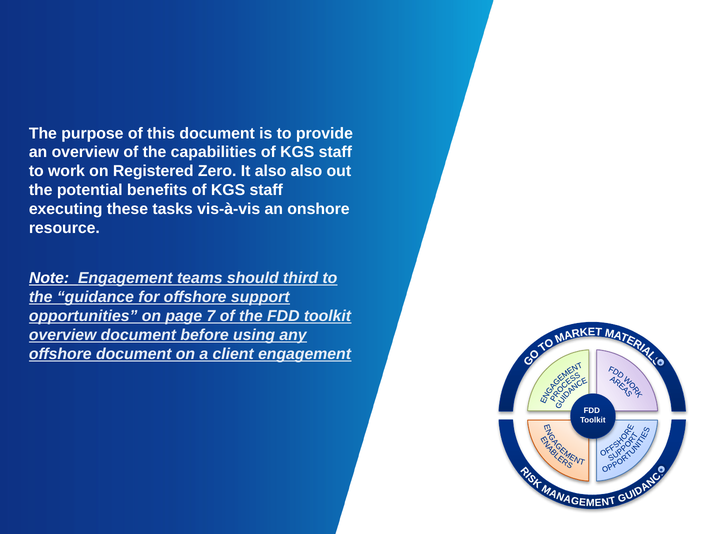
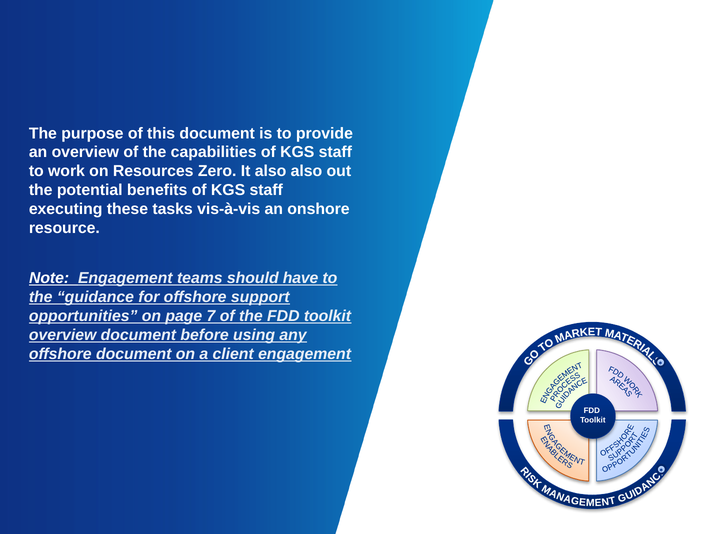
Registered: Registered -> Resources
third: third -> have
